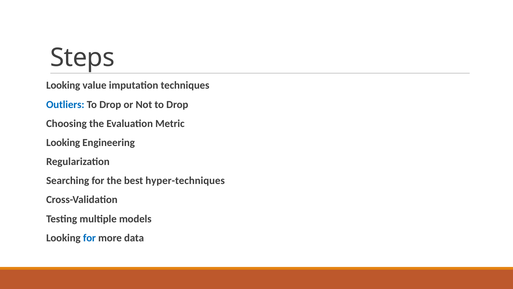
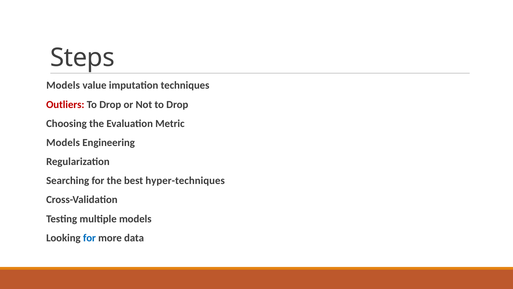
Looking at (63, 85): Looking -> Models
Outliers colour: blue -> red
Looking at (63, 142): Looking -> Models
